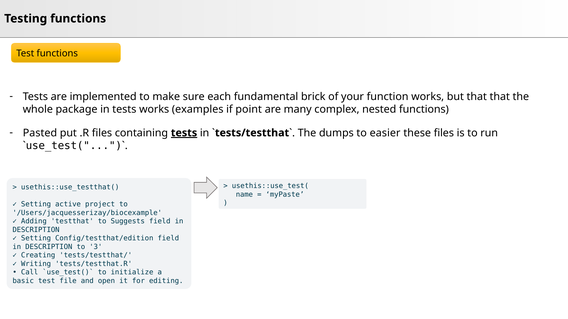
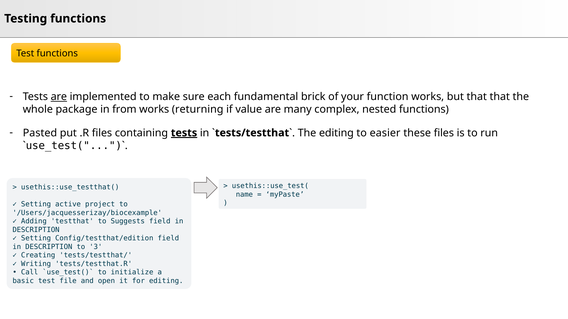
are at (59, 97) underline: none -> present
in tests: tests -> from
examples: examples -> returning
point: point -> value
The dumps: dumps -> editing
